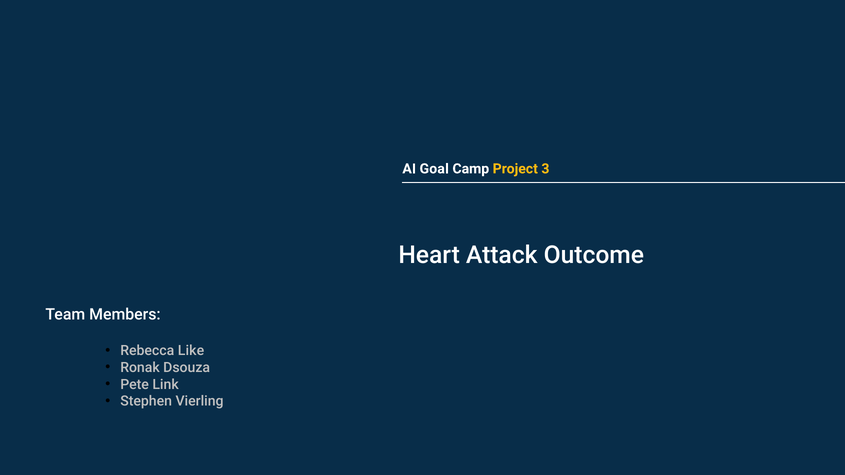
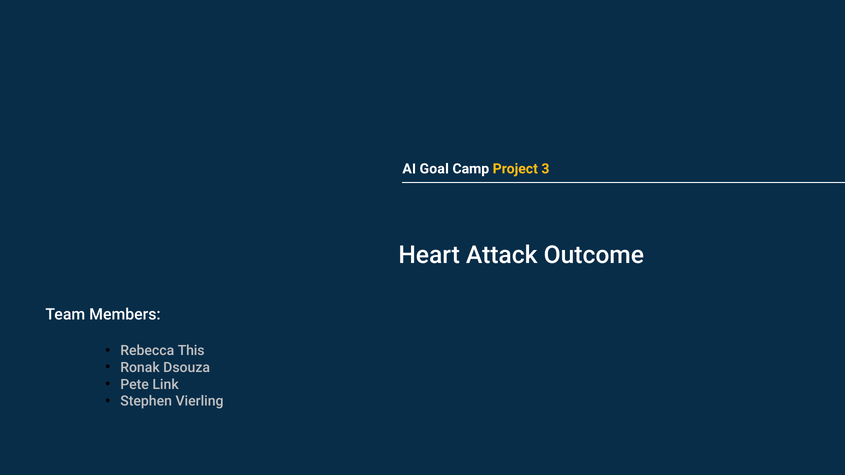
Like: Like -> This
